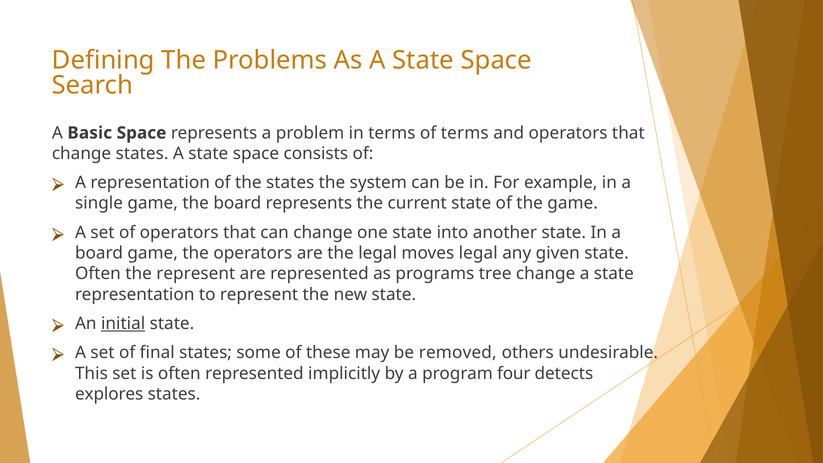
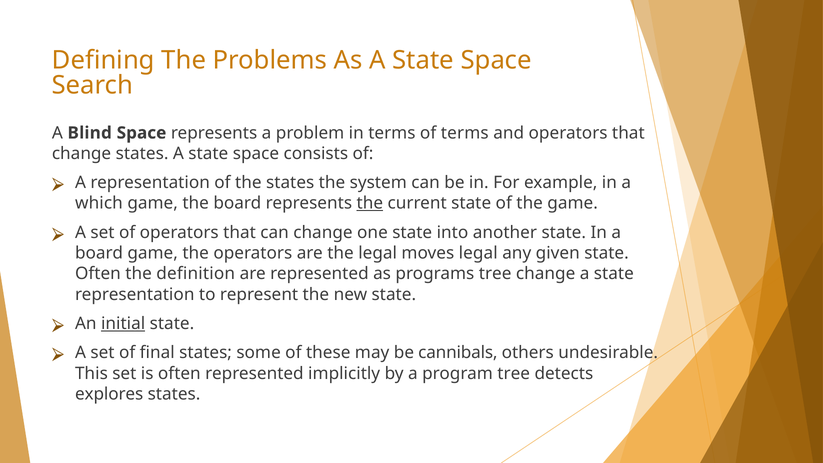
Basic: Basic -> Blind
single: single -> which
the at (370, 203) underline: none -> present
the represent: represent -> definition
removed: removed -> cannibals
program four: four -> tree
